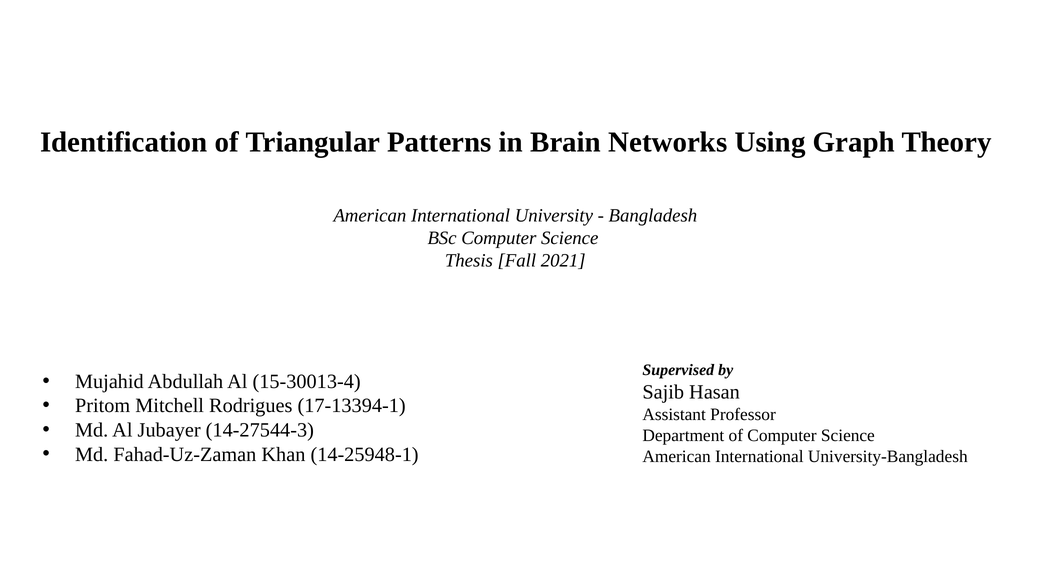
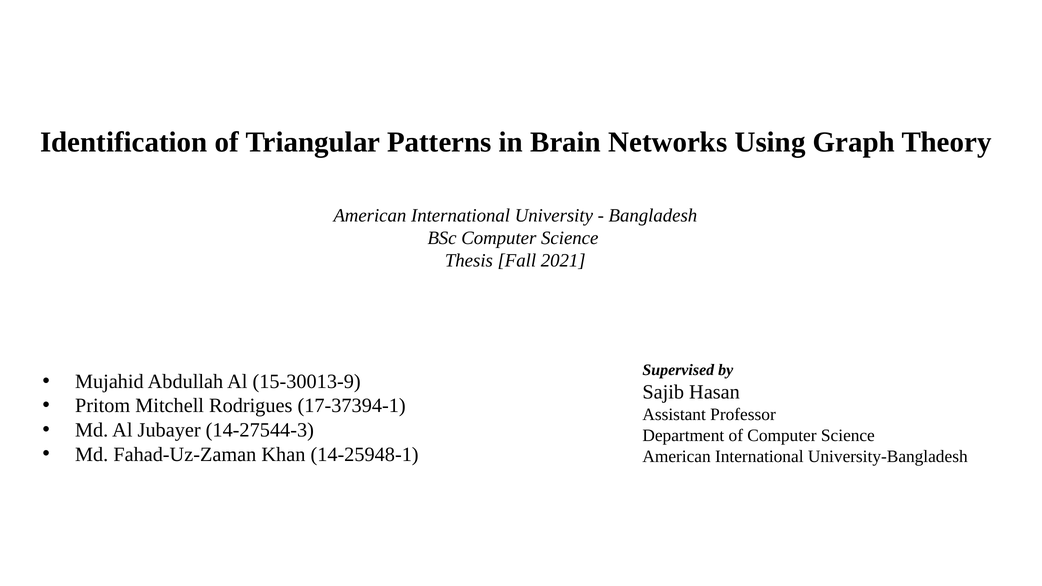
15-30013-4: 15-30013-4 -> 15-30013-9
17-13394-1: 17-13394-1 -> 17-37394-1
